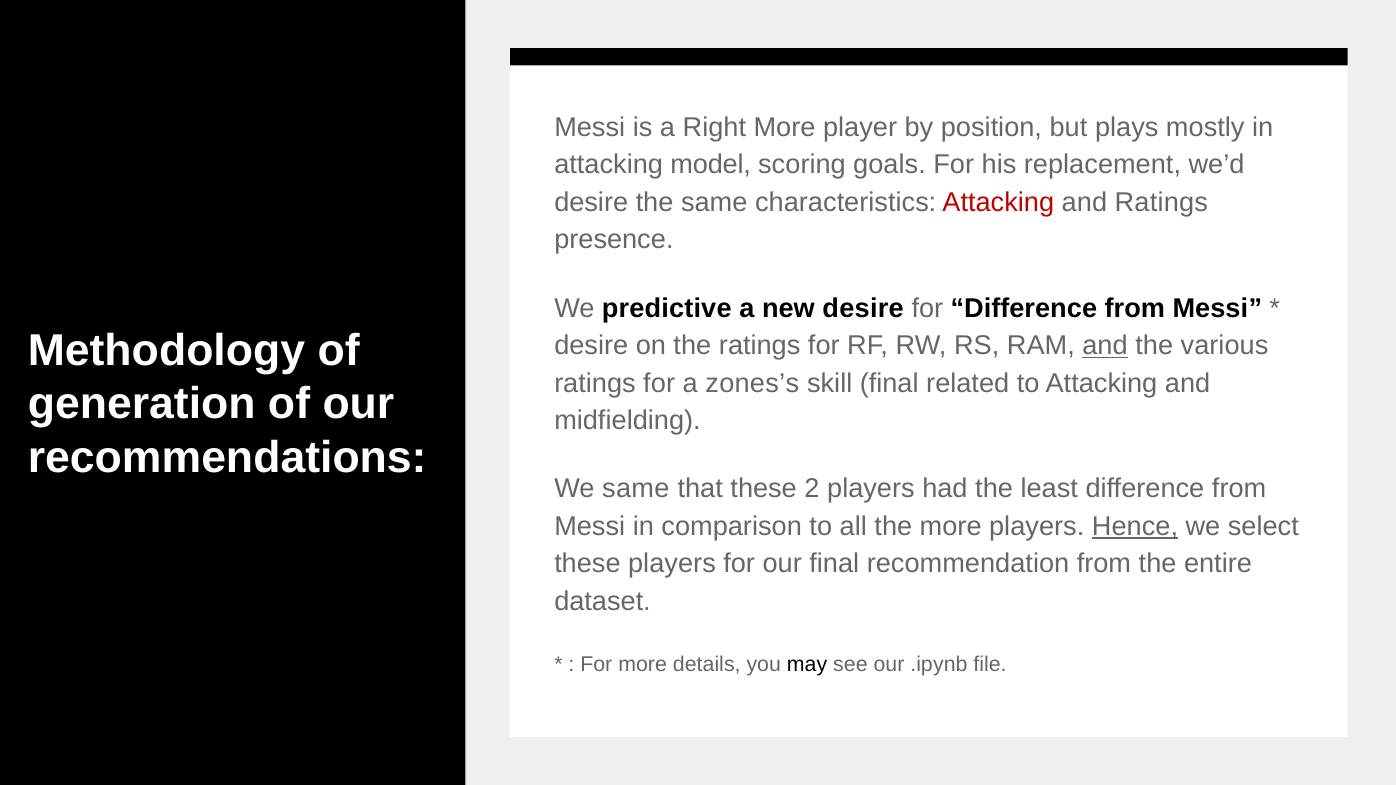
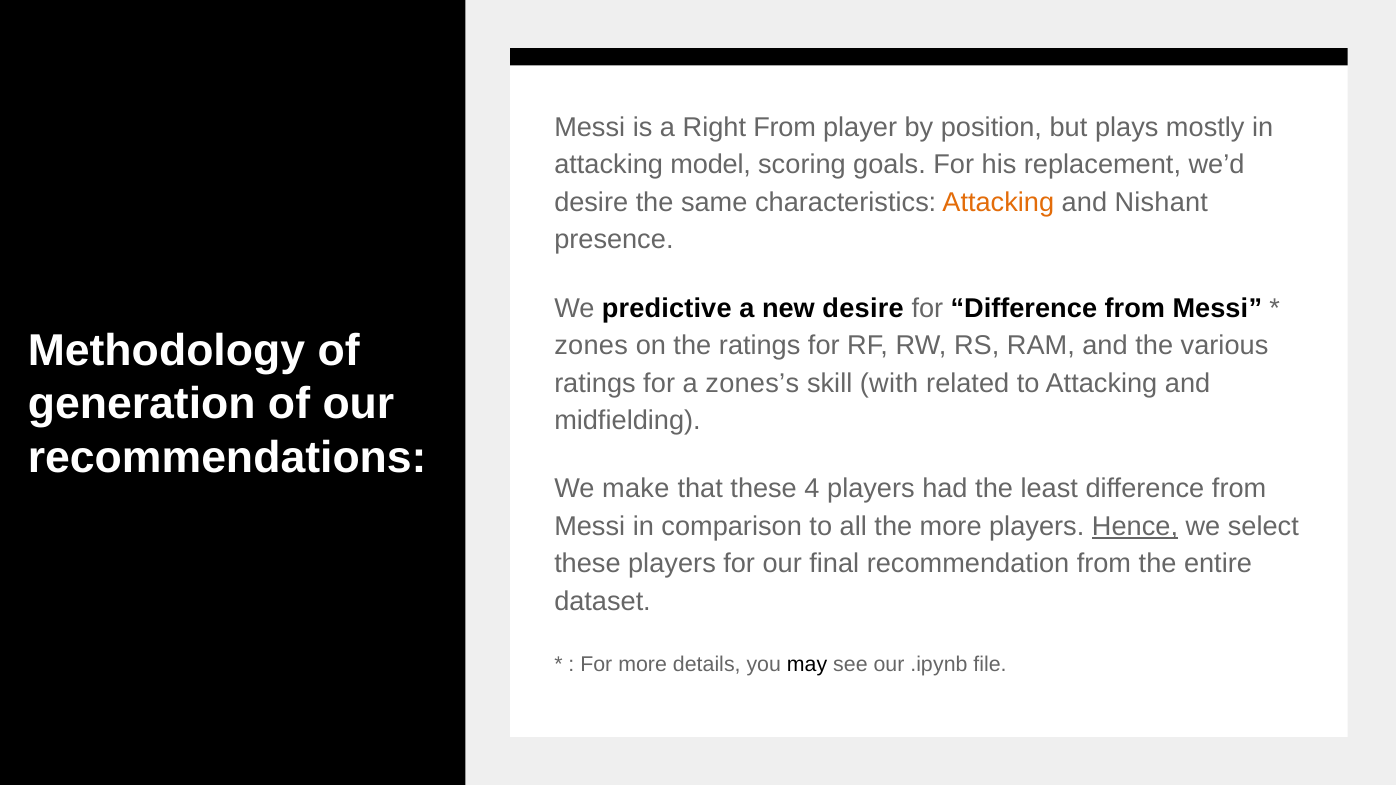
Right More: More -> From
Attacking at (998, 203) colour: red -> orange
and Ratings: Ratings -> Nishant
desire at (591, 346): desire -> zones
and at (1105, 346) underline: present -> none
skill final: final -> with
We same: same -> make
2: 2 -> 4
